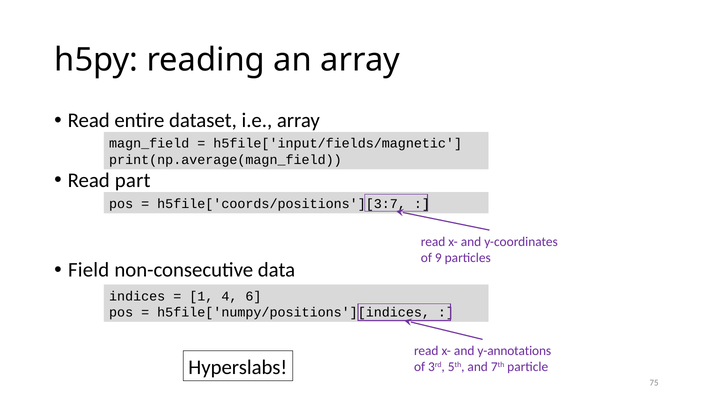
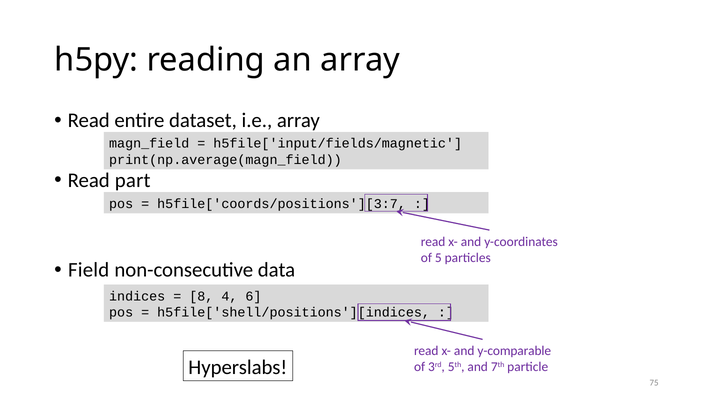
9: 9 -> 5
1: 1 -> 8
h5file['numpy/positions'][indices: h5file['numpy/positions'][indices -> h5file['shell/positions'][indices
y-annotations: y-annotations -> y-comparable
